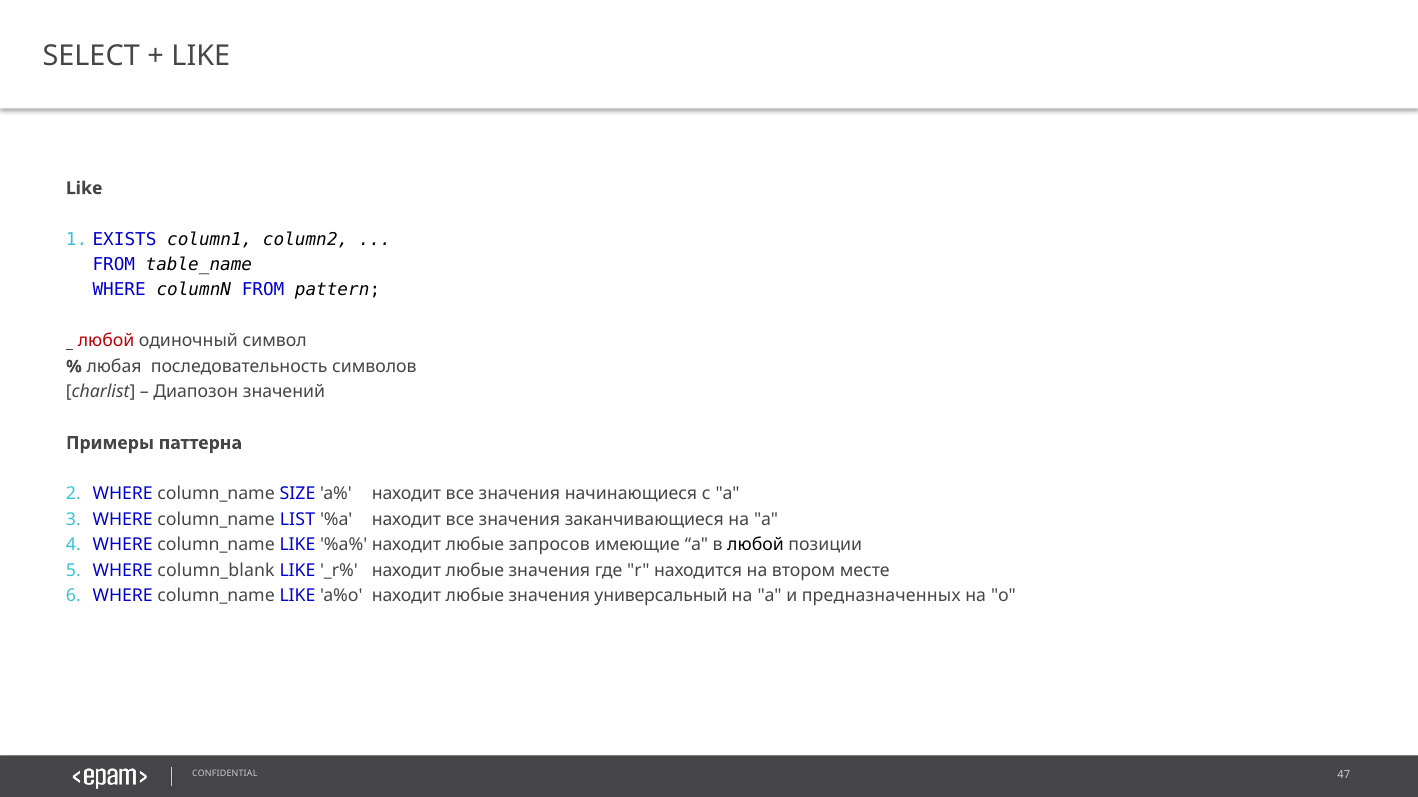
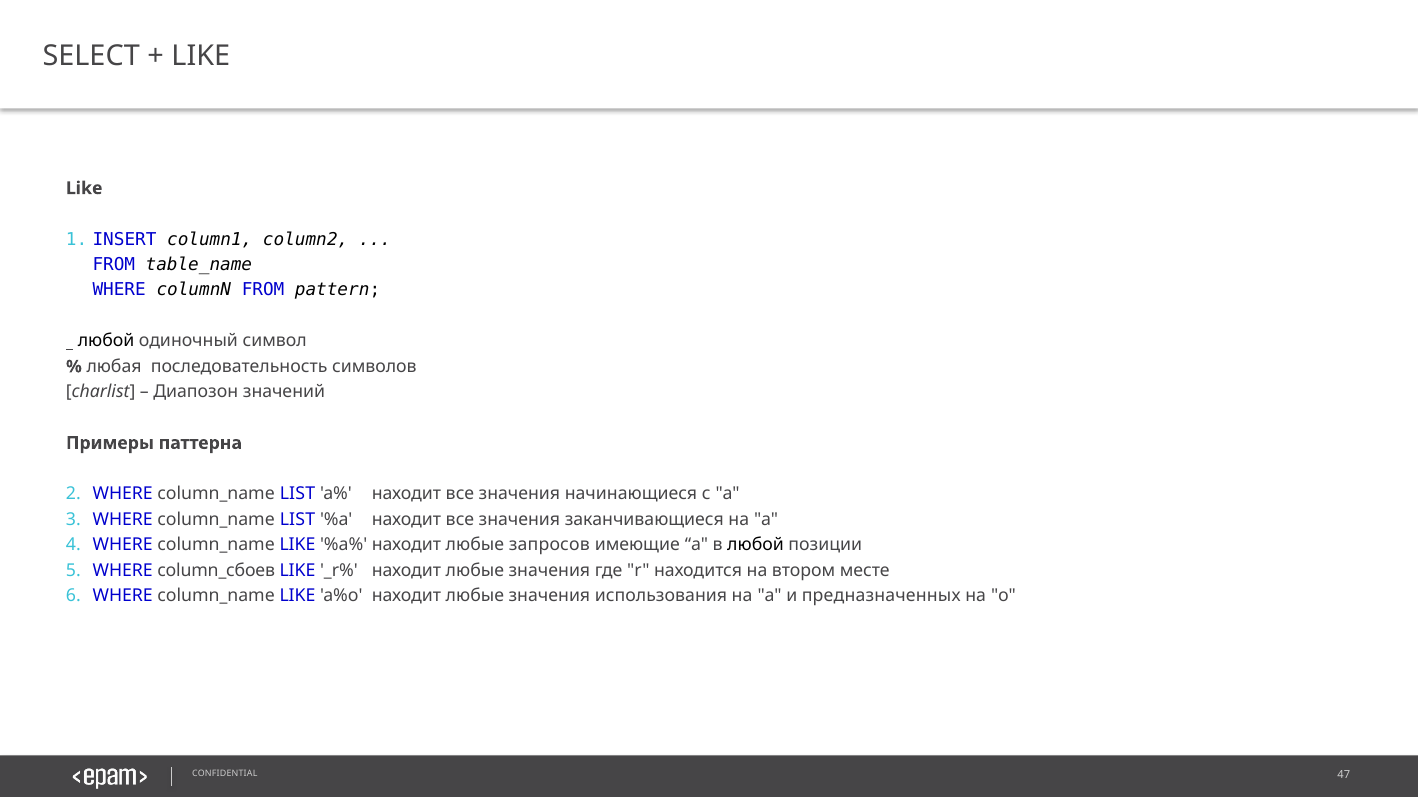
EXISTS: EXISTS -> INSERT
любой at (106, 341) colour: red -> black
SIZE at (298, 494): SIZE -> LIST
column_blank: column_blank -> column_сбоев
универсальный: универсальный -> использования
